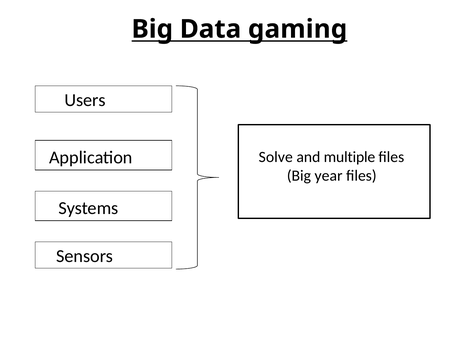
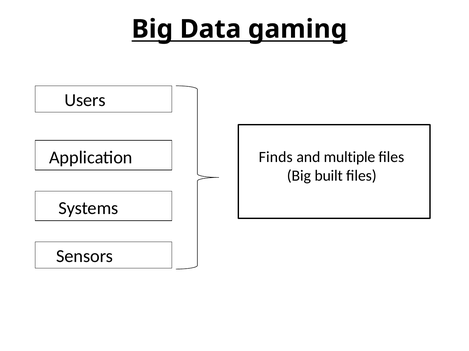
Solve: Solve -> Finds
year: year -> built
